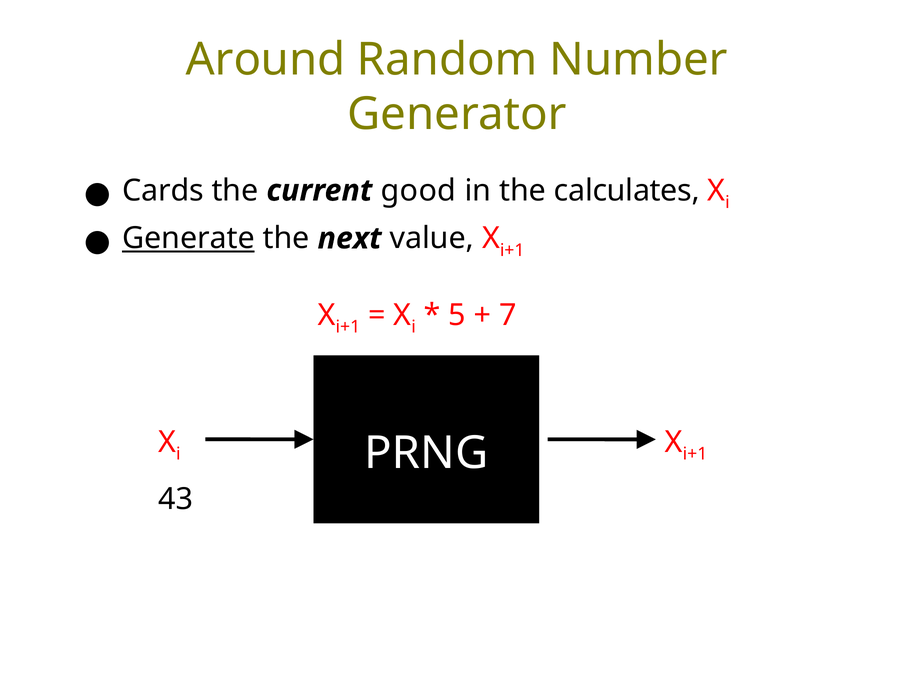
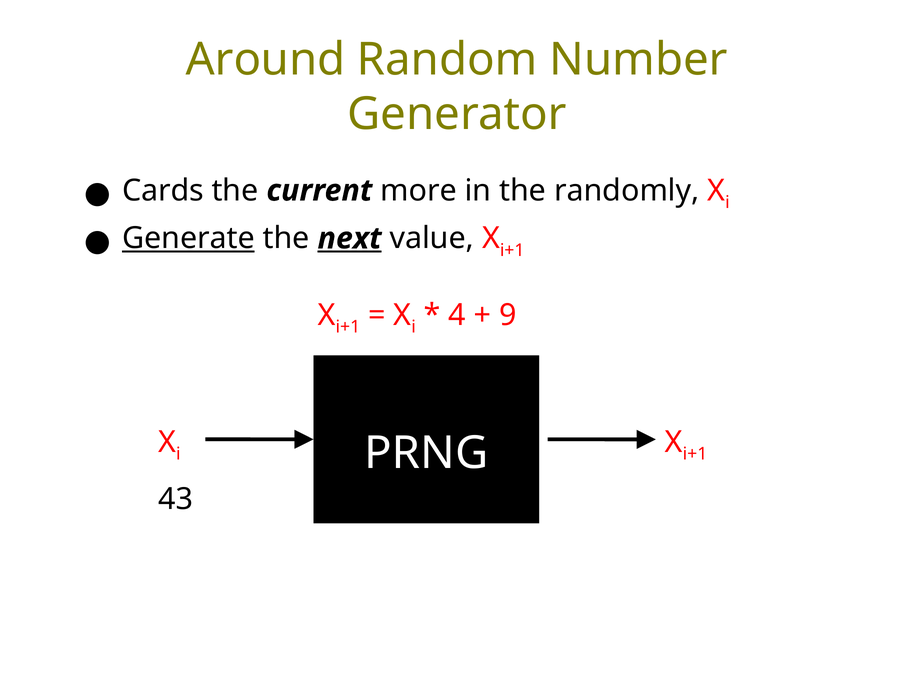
good: good -> more
calculates: calculates -> randomly
next underline: none -> present
5: 5 -> 4
7: 7 -> 9
